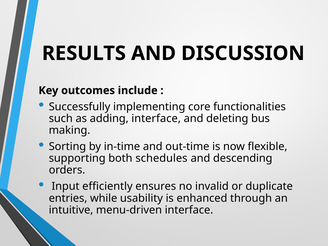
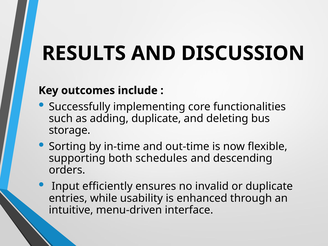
adding interface: interface -> duplicate
making: making -> storage
